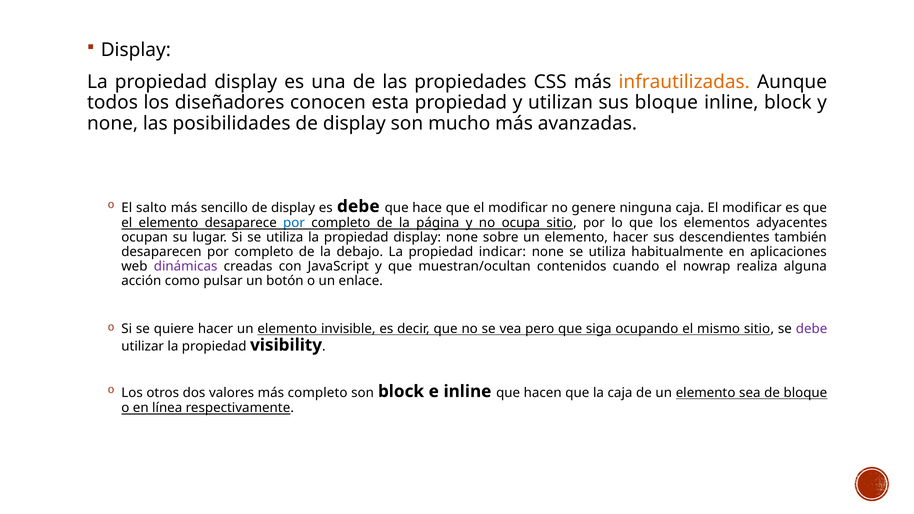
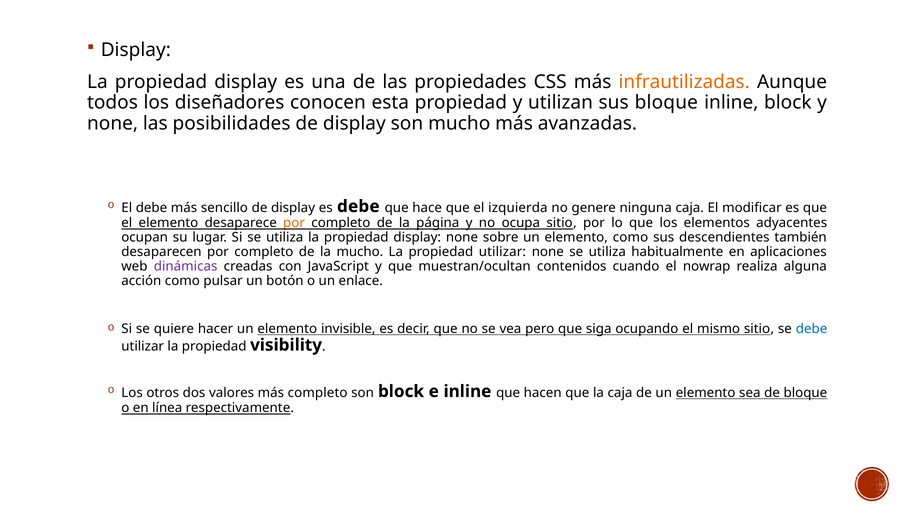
El salto: salto -> debe
que el modificar: modificar -> izquierda
por at (294, 223) colour: blue -> orange
elemento hacer: hacer -> como
la debajo: debajo -> mucho
propiedad indicar: indicar -> utilizar
debe at (812, 329) colour: purple -> blue
